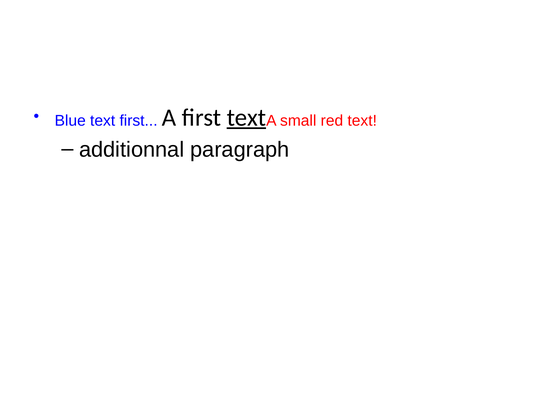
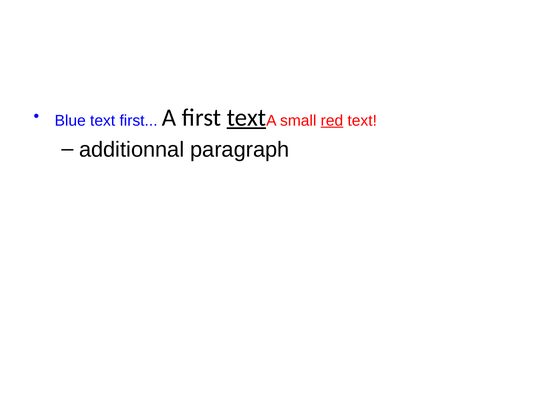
red underline: none -> present
